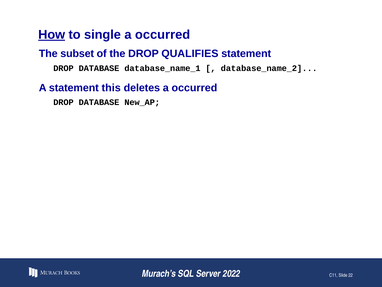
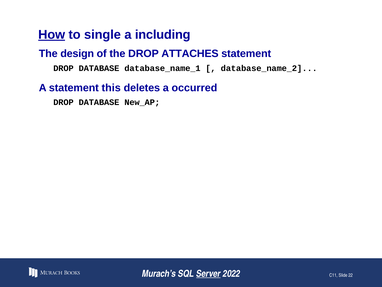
occurred at (163, 35): occurred -> including
subset: subset -> design
QUALIFIES: QUALIFIES -> ATTACHES
Server underline: none -> present
